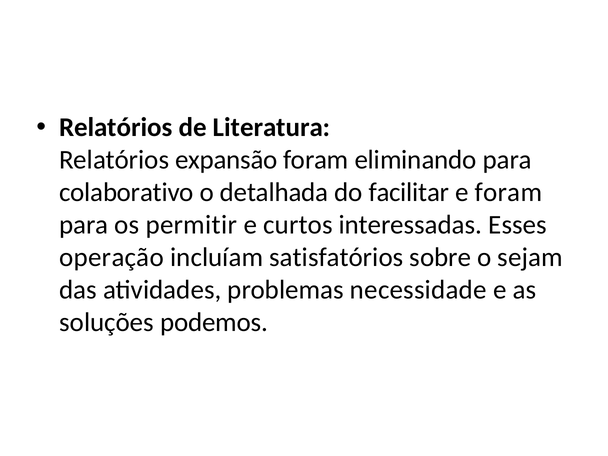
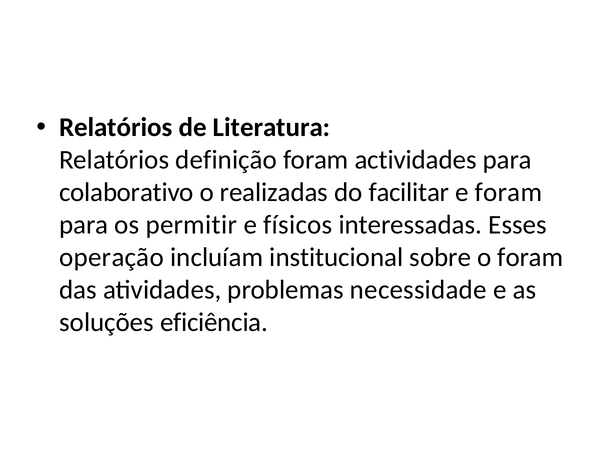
expansão: expansão -> definição
eliminando: eliminando -> actividades
detalhada: detalhada -> realizadas
curtos: curtos -> físicos
satisfatórios: satisfatórios -> institucional
o sejam: sejam -> foram
podemos: podemos -> eficiência
